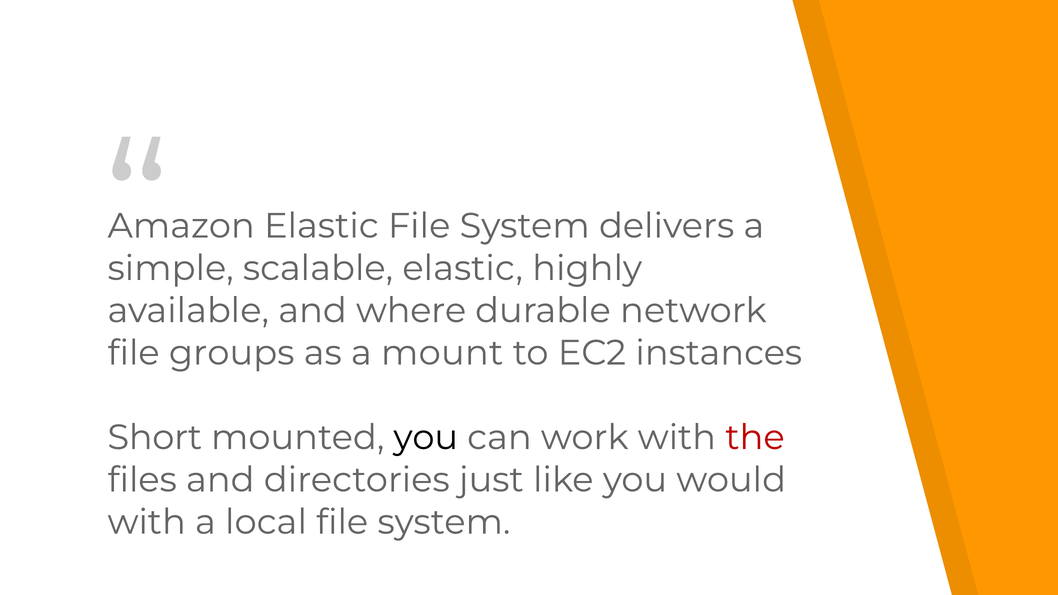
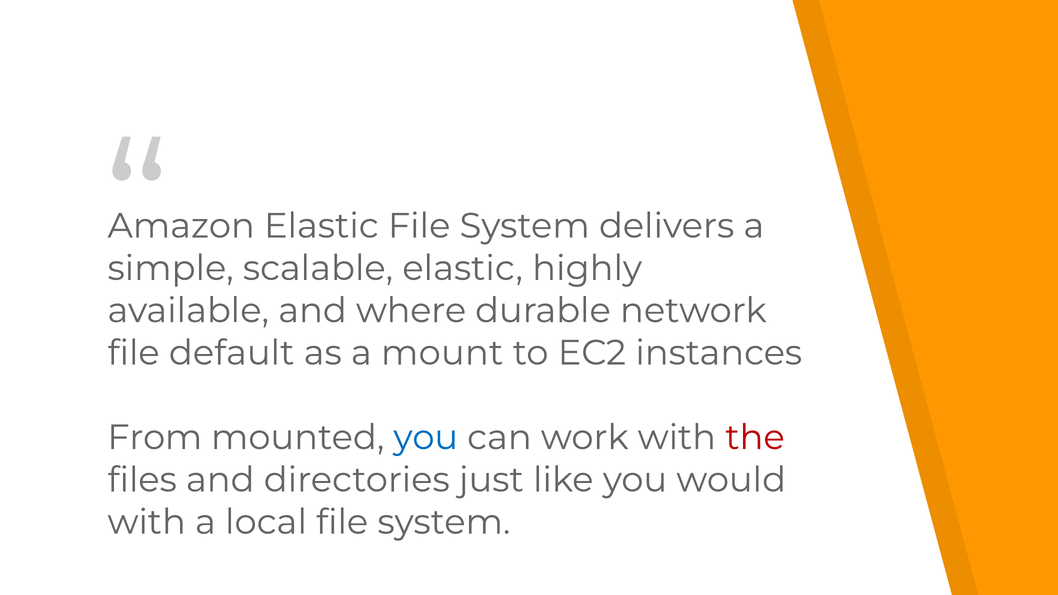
groups: groups -> default
Short: Short -> From
you at (426, 438) colour: black -> blue
